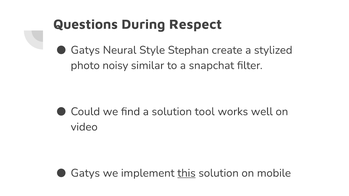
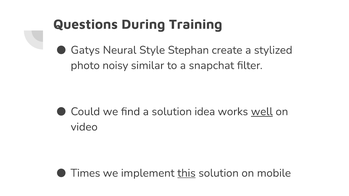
Respect: Respect -> Training
tool: tool -> idea
well underline: none -> present
Gatys at (85, 173): Gatys -> Times
